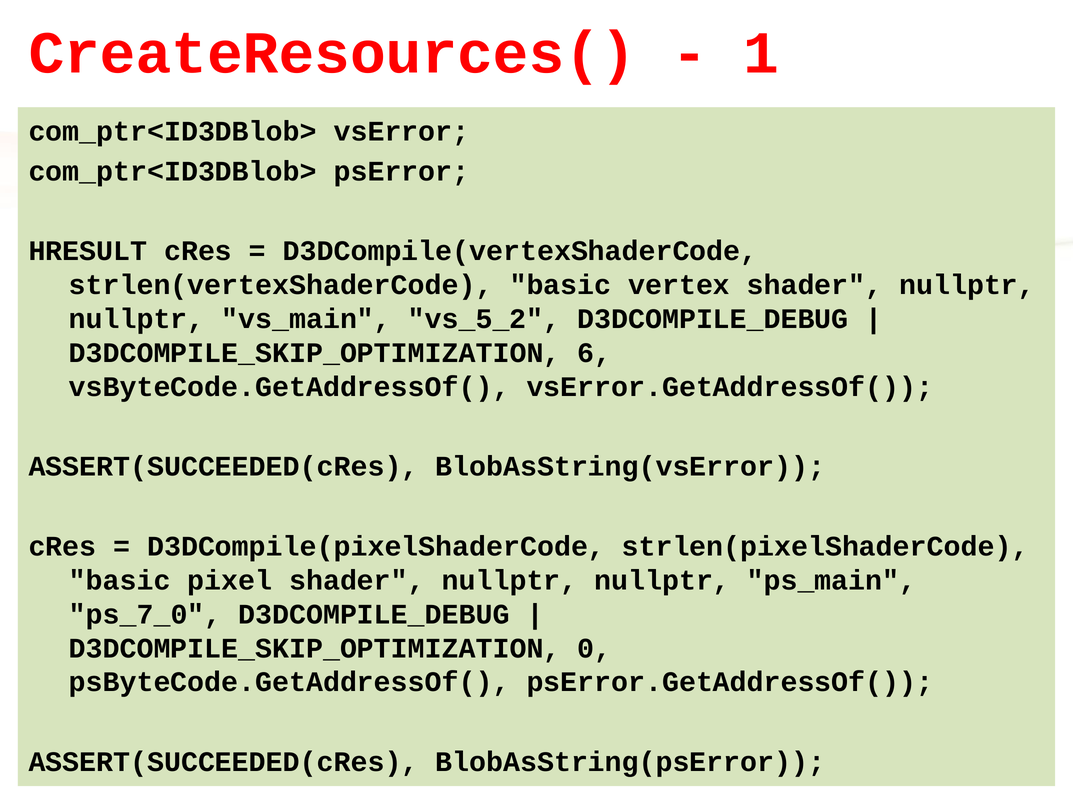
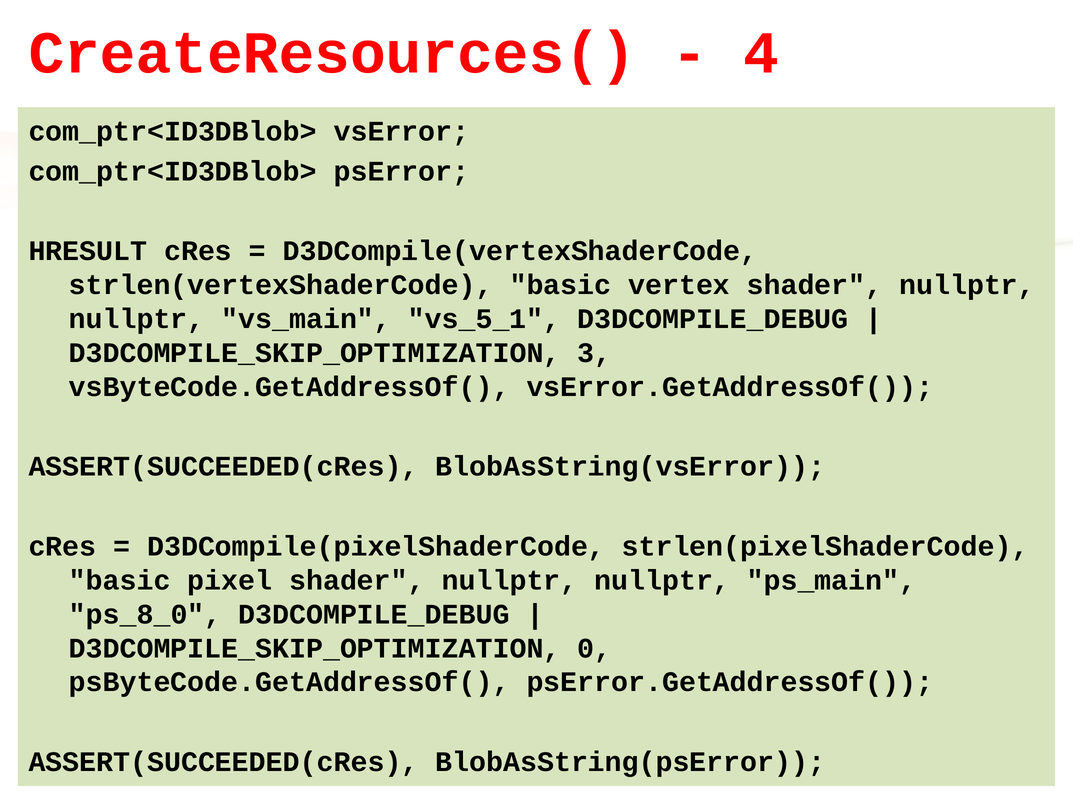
1: 1 -> 4
vs_5_2: vs_5_2 -> vs_5_1
6: 6 -> 3
ps_7_0: ps_7_0 -> ps_8_0
